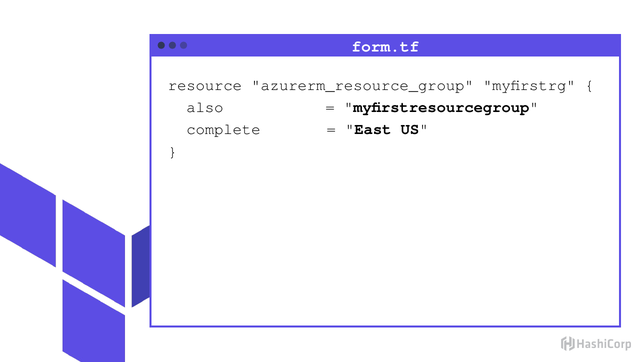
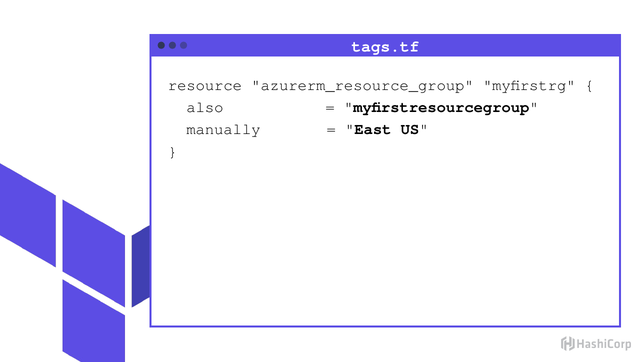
form.tf: form.tf -> tags.tf
complete: complete -> manually
